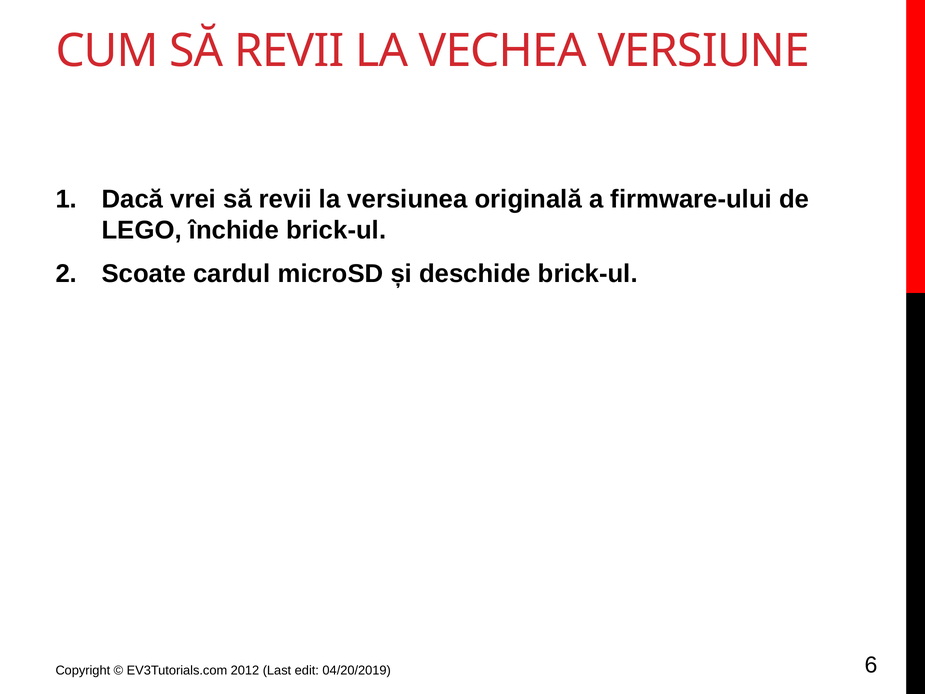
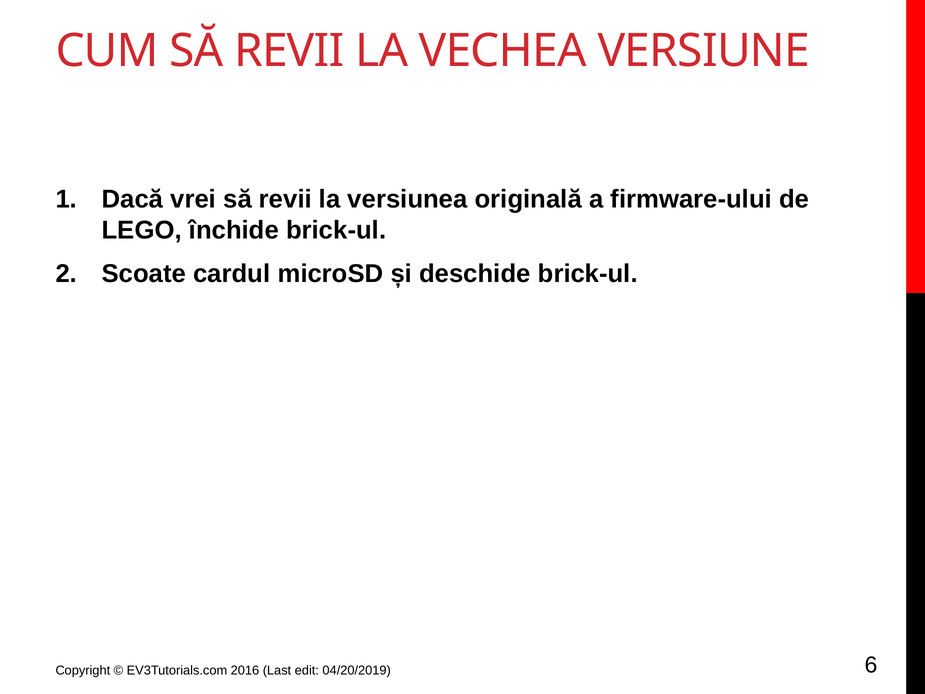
2012: 2012 -> 2016
